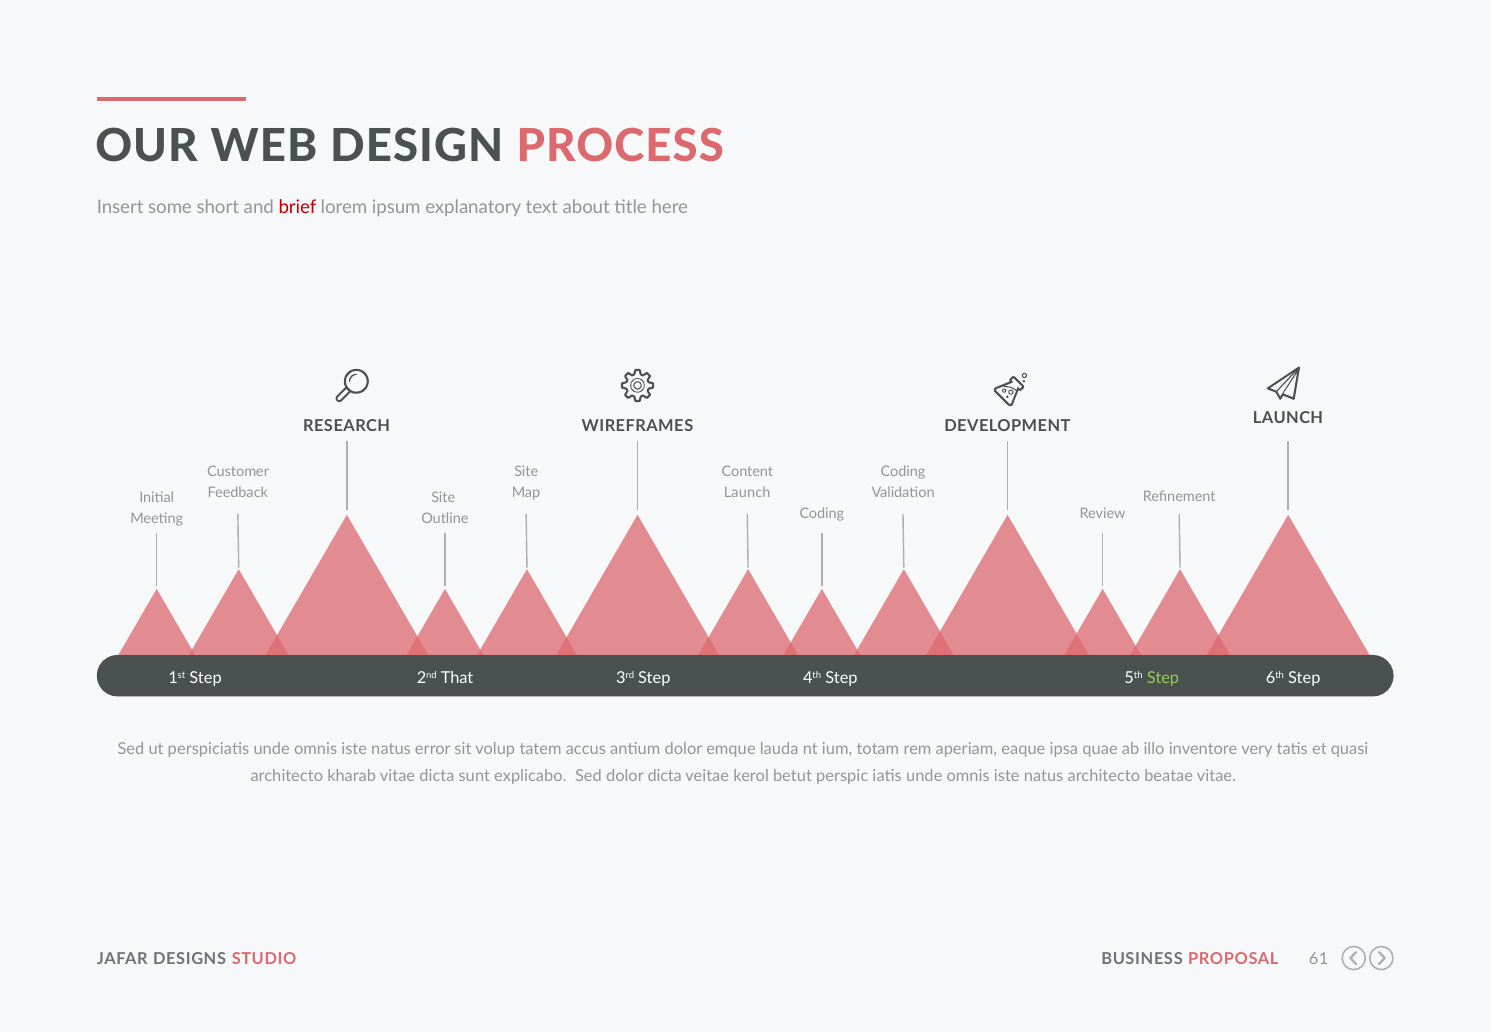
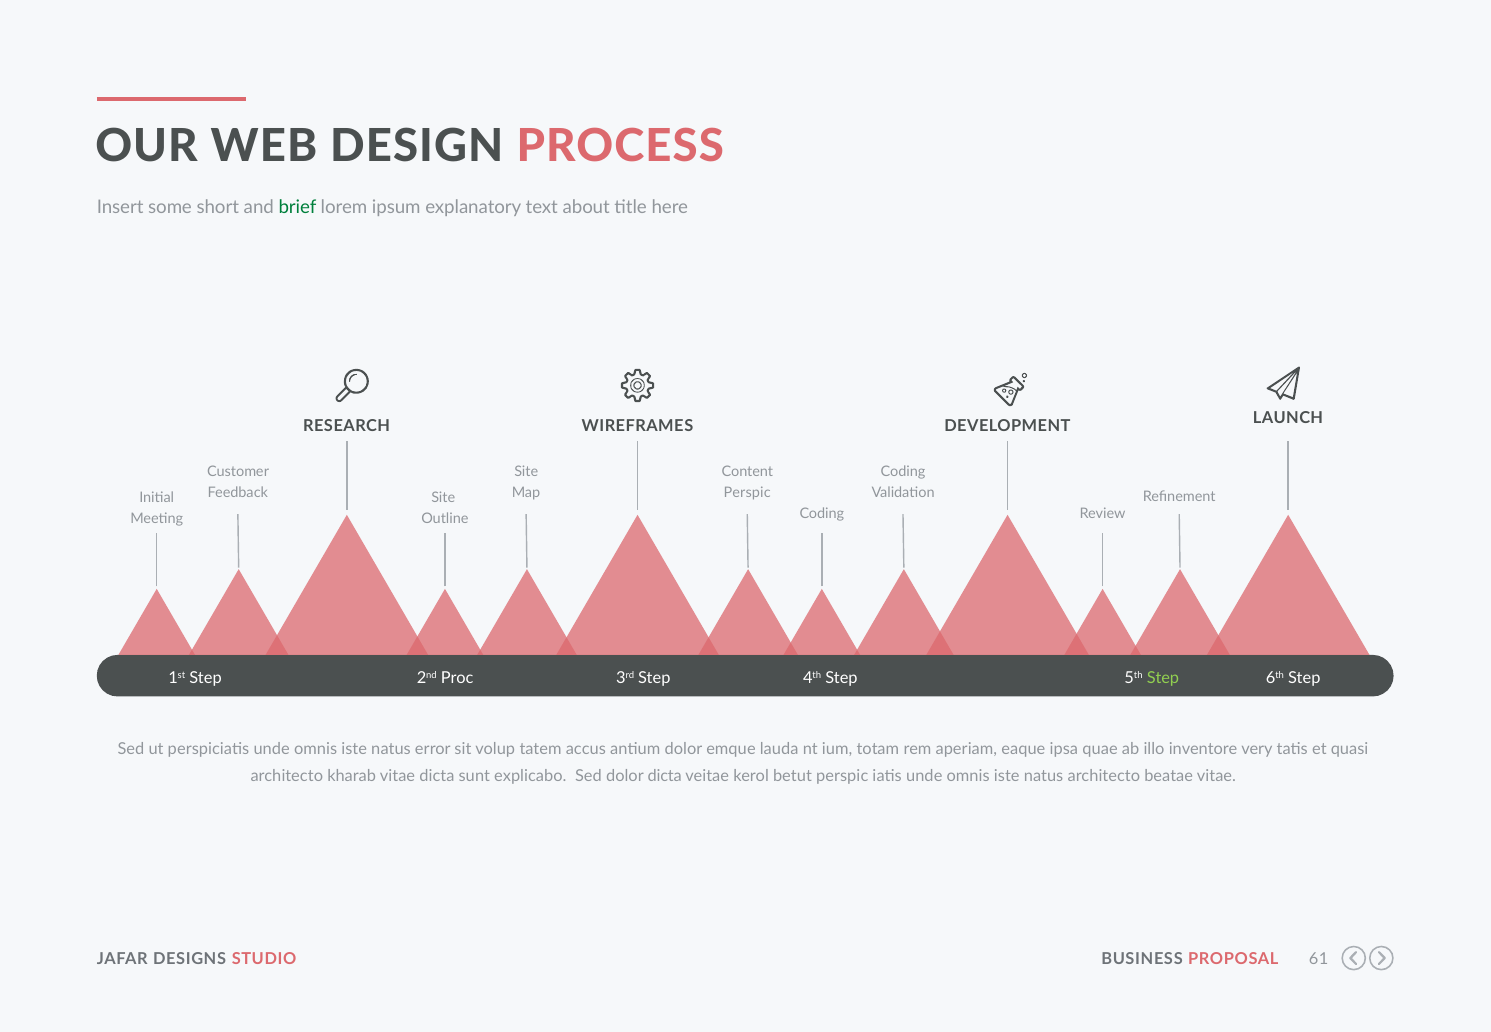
brief colour: red -> green
Launch at (747, 493): Launch -> Perspic
That: That -> Proc
